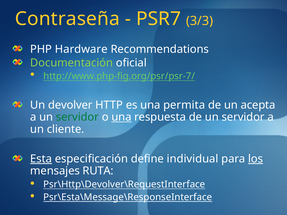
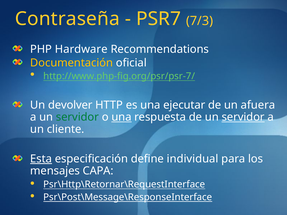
3/3: 3/3 -> 7/3
Documentación colour: light green -> yellow
permita: permita -> ejecutar
acepta: acepta -> afuera
servidor at (243, 117) underline: none -> present
los underline: present -> none
RUTA: RUTA -> CAPA
Psr\Http\Devolver\RequestInterface: Psr\Http\Devolver\RequestInterface -> Psr\Http\Retornar\RequestInterface
Psr\Esta\Message\ResponseInterface: Psr\Esta\Message\ResponseInterface -> Psr\Post\Message\ResponseInterface
